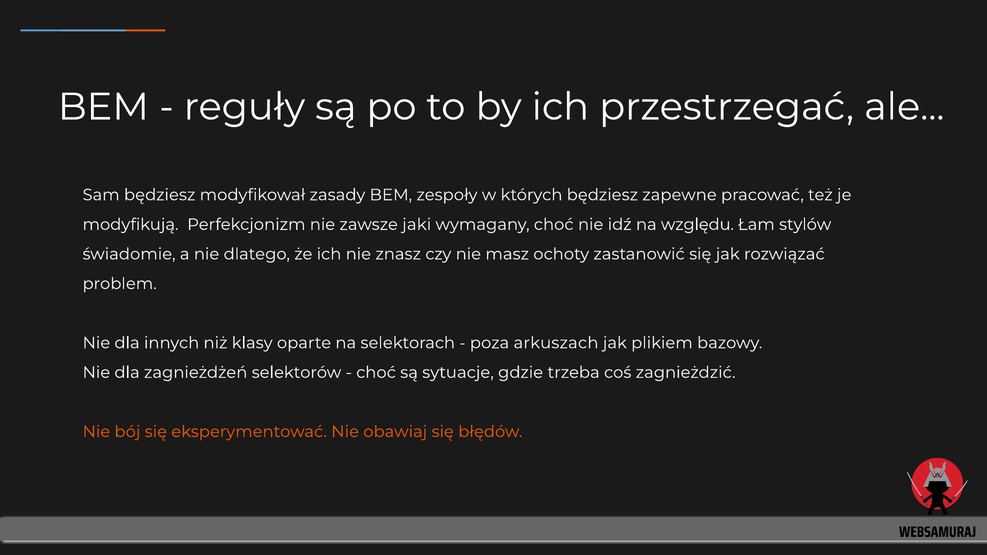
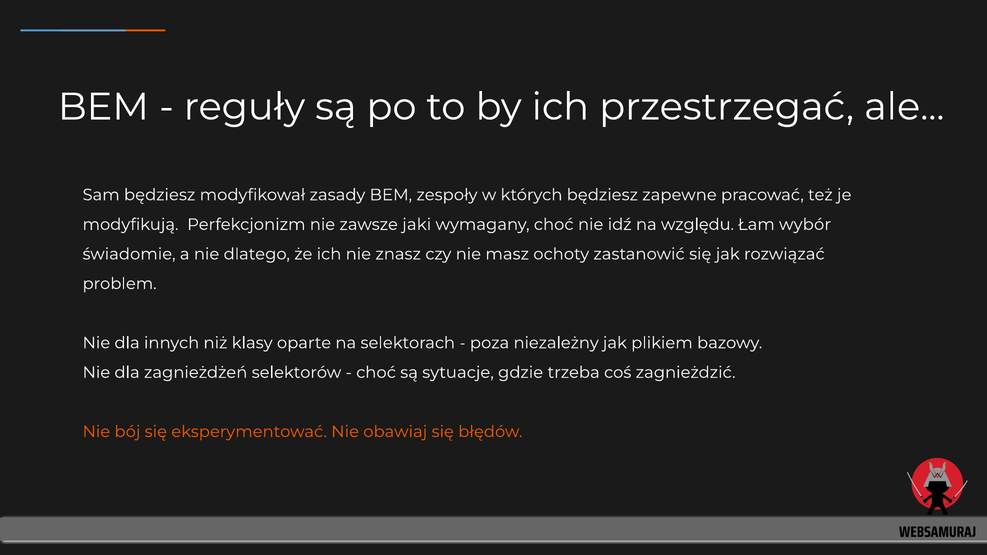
stylów: stylów -> wybór
arkuszach: arkuszach -> niezależny
